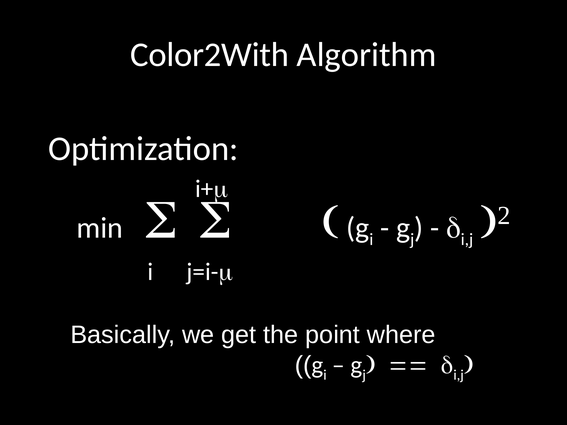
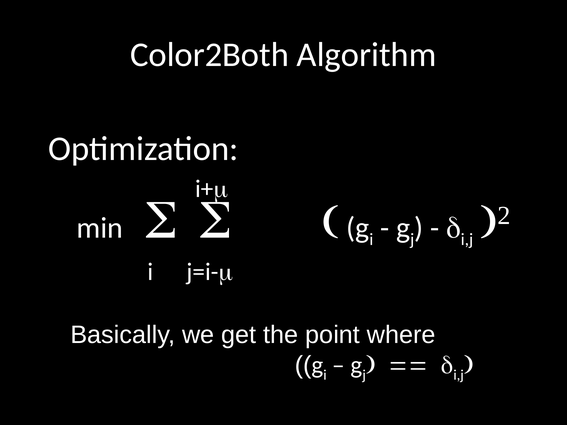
Color2With: Color2With -> Color2Both
